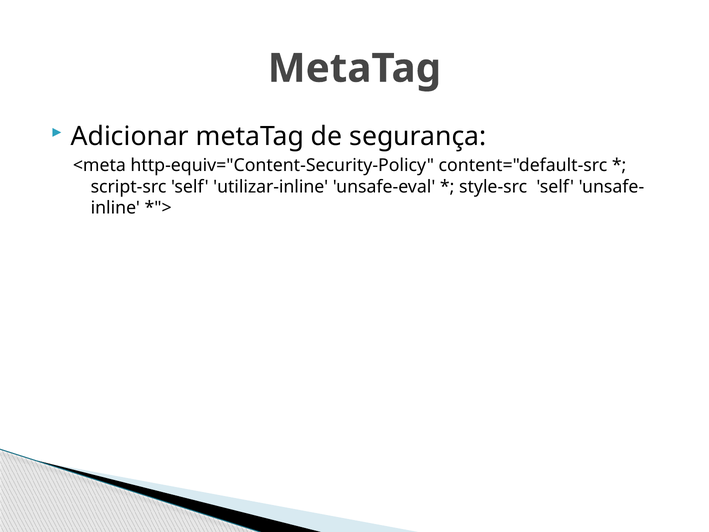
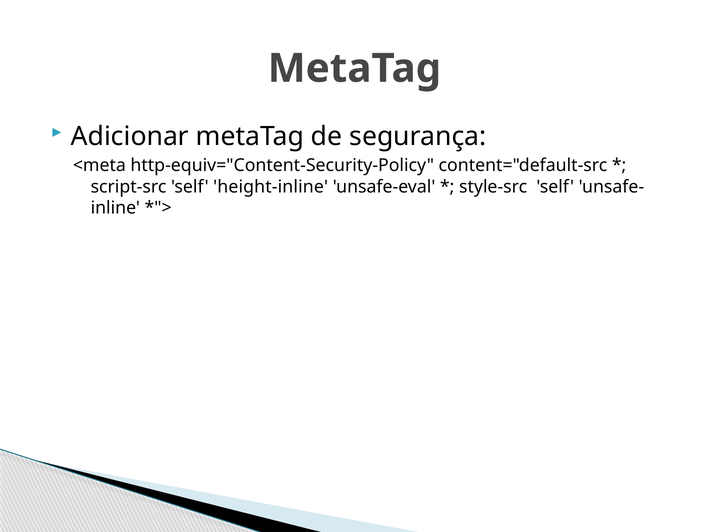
utilizar-inline: utilizar-inline -> height-inline
